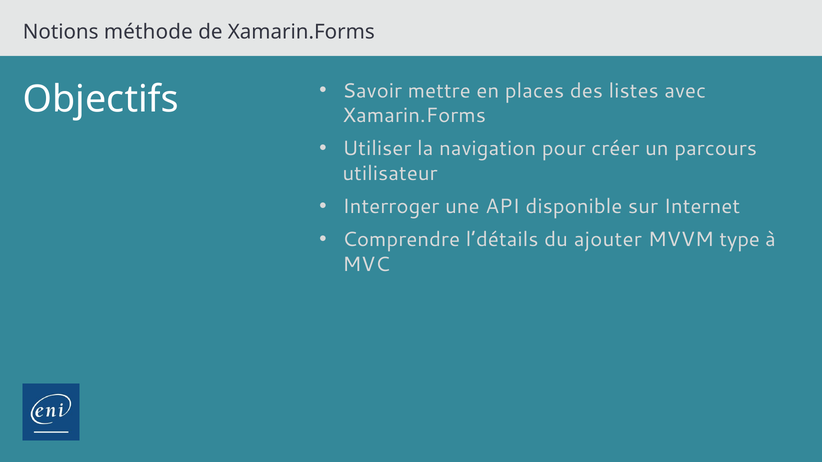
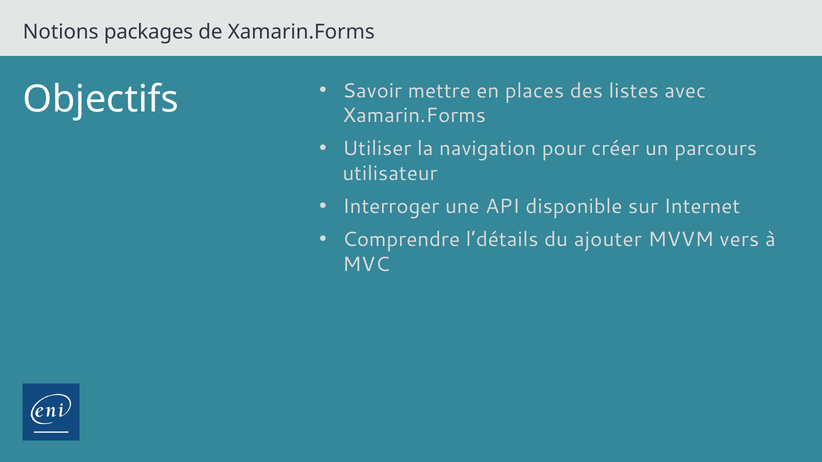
méthode: méthode -> packages
type: type -> vers
